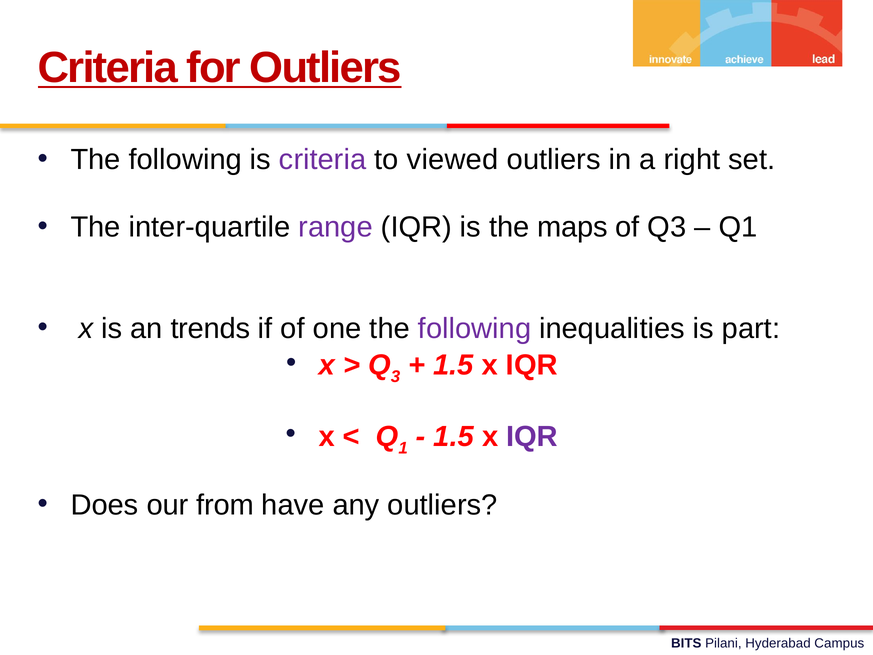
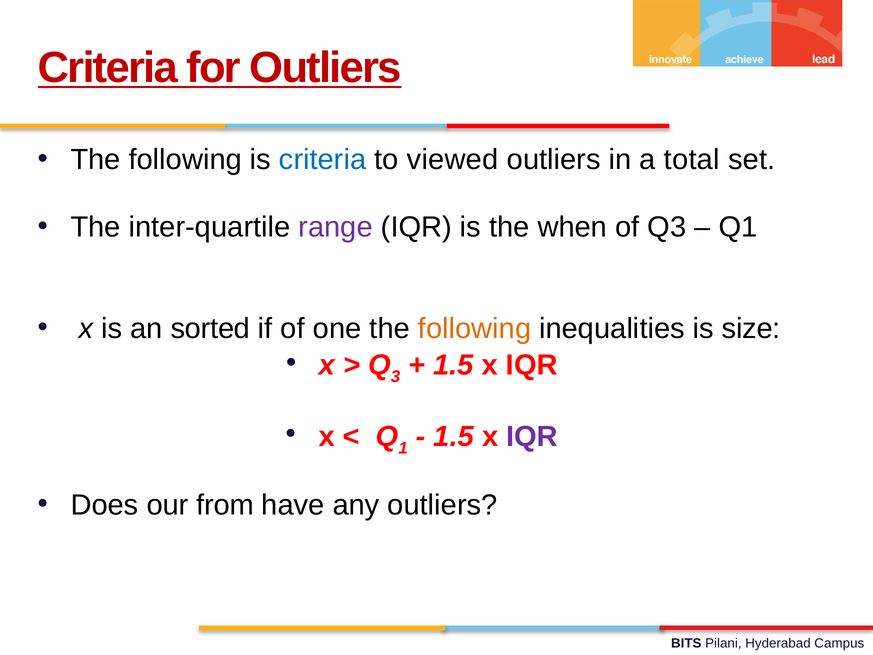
criteria at (323, 160) colour: purple -> blue
right: right -> total
maps: maps -> when
trends: trends -> sorted
following at (475, 328) colour: purple -> orange
part: part -> size
